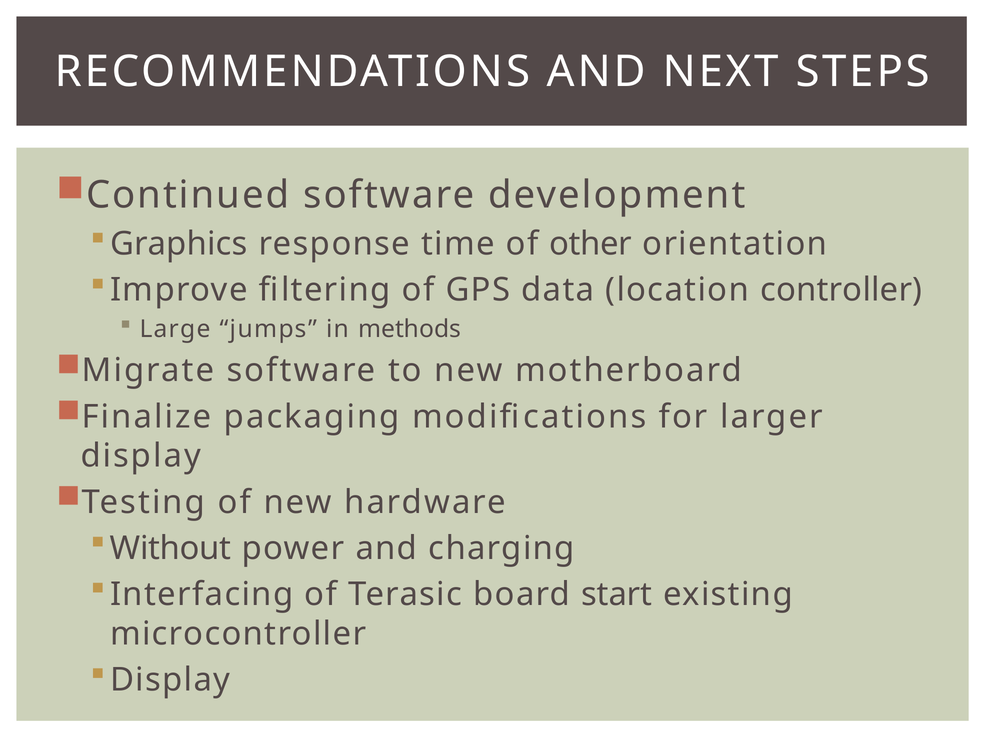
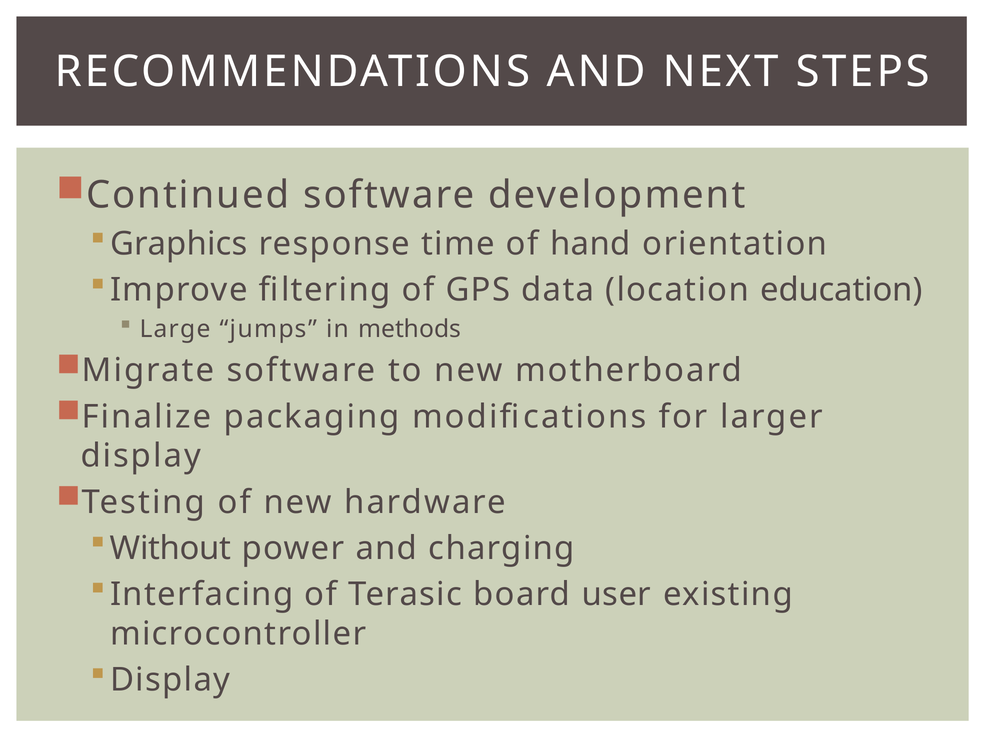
other: other -> hand
controller: controller -> education
start: start -> user
